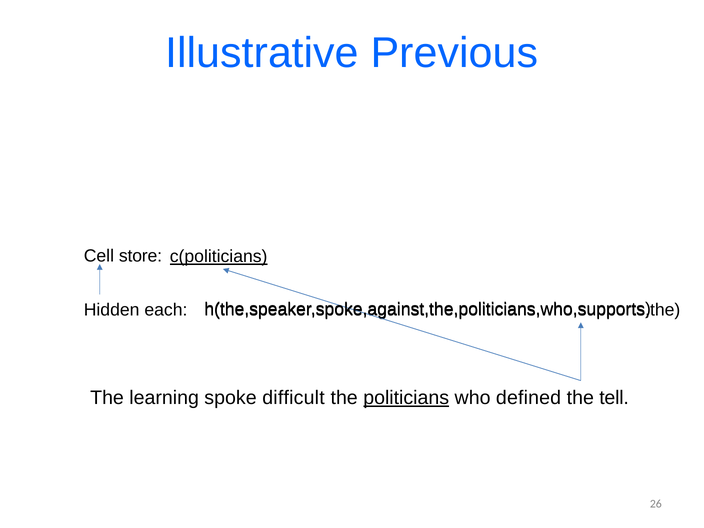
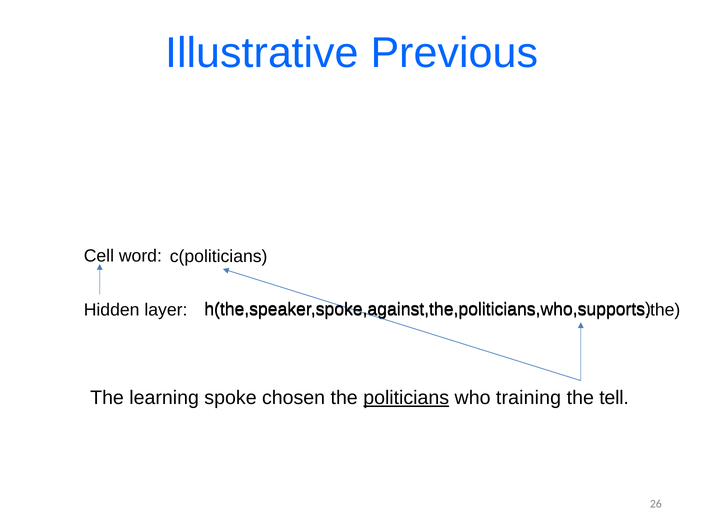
store: store -> word
c(politicians underline: present -> none
each: each -> layer
difficult: difficult -> chosen
defined: defined -> training
